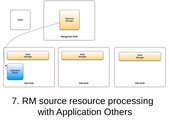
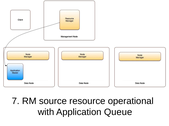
processing: processing -> operational
Others: Others -> Queue
